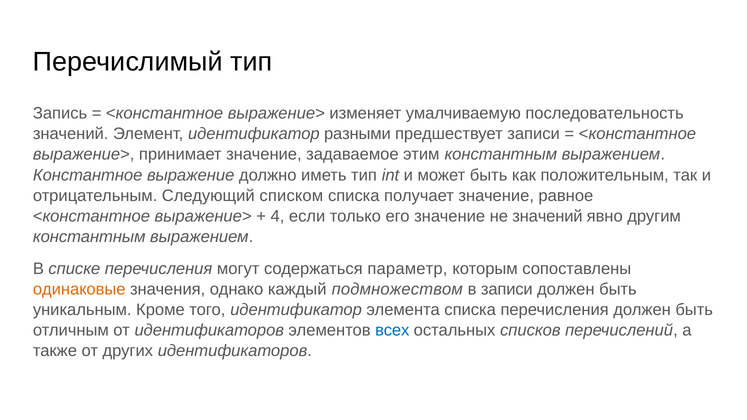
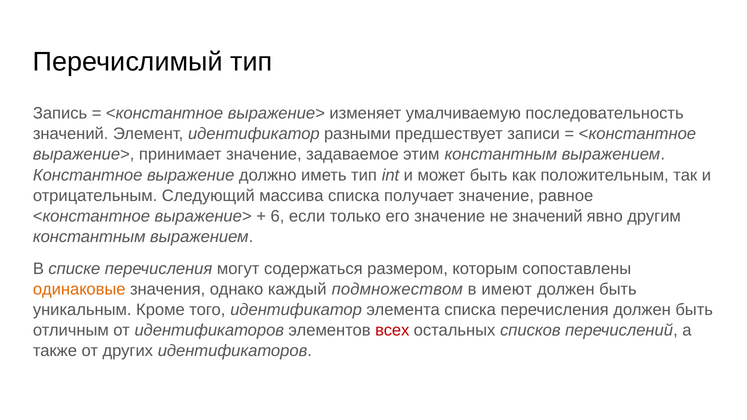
списком: списком -> массива
4: 4 -> 6
параметр: параметр -> размером
в записи: записи -> имеют
всех colour: blue -> red
